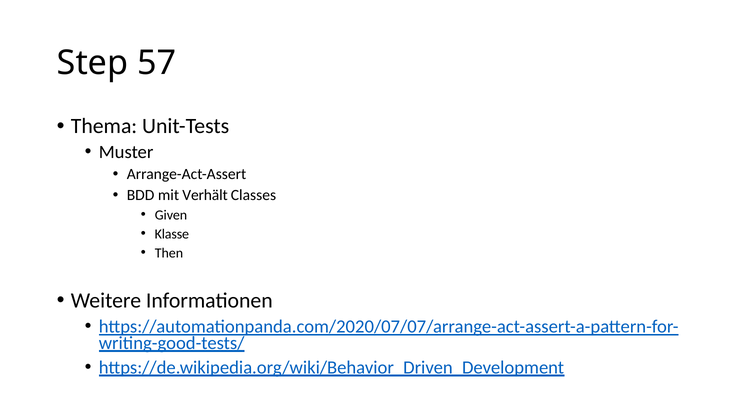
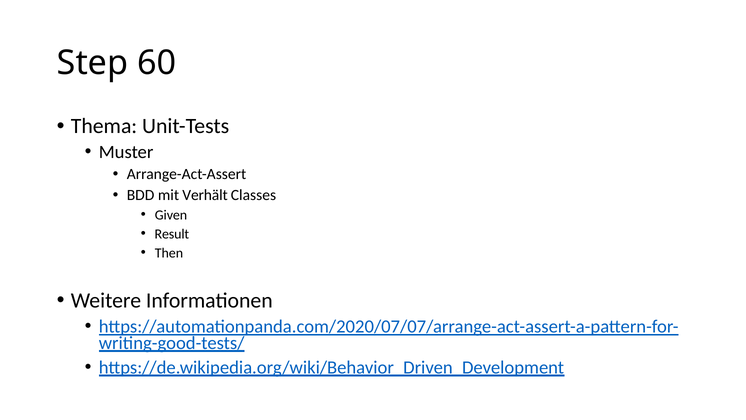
57: 57 -> 60
Klasse: Klasse -> Result
